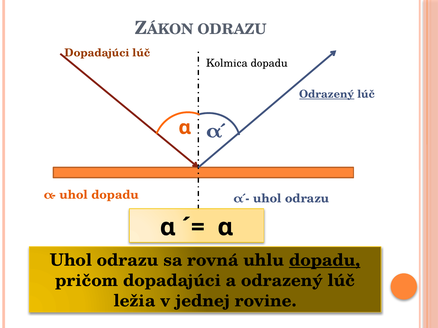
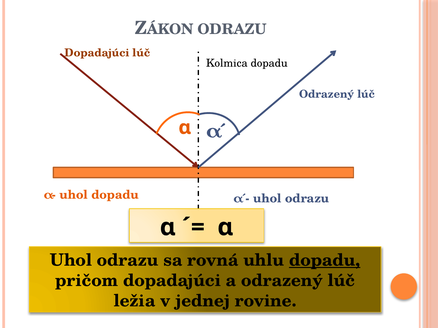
Odrazený at (327, 94) underline: present -> none
